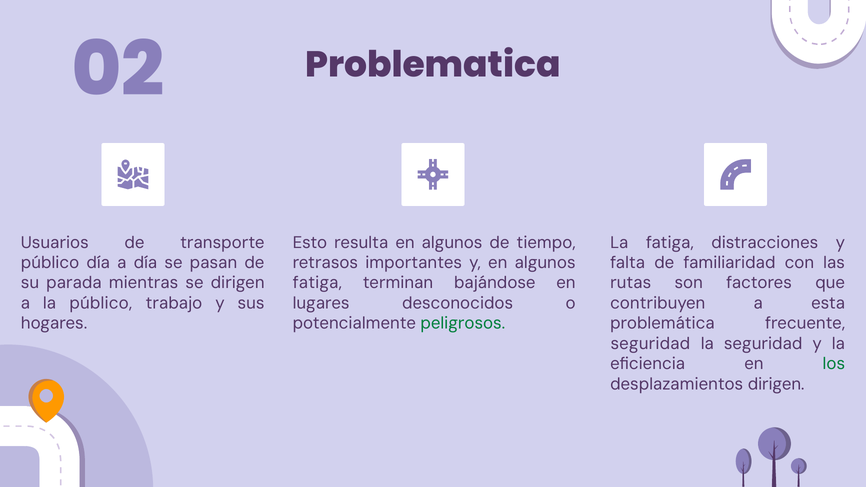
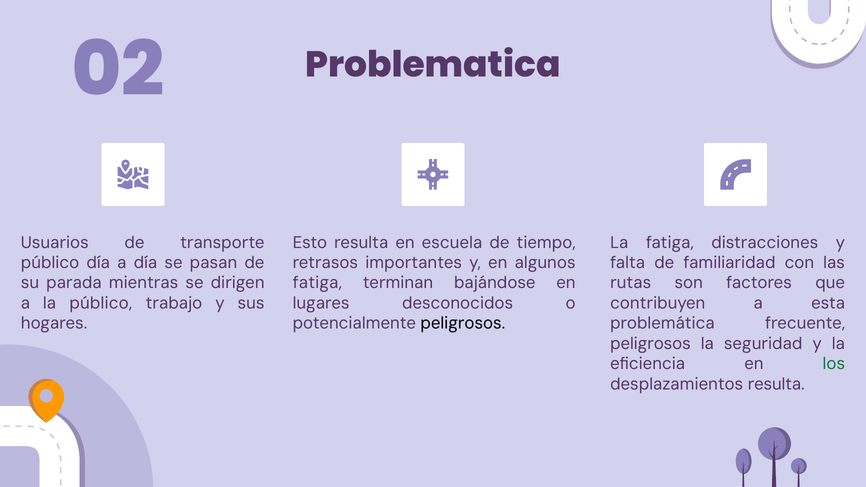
resulta en algunos: algunos -> escuela
peligrosos at (463, 323) colour: green -> black
seguridad at (650, 344): seguridad -> peligrosos
desplazamientos dirigen: dirigen -> resulta
